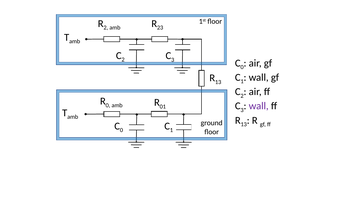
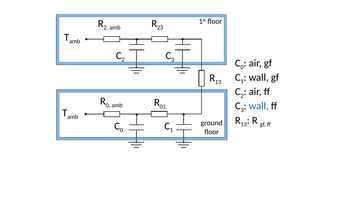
wall at (259, 106) colour: purple -> blue
